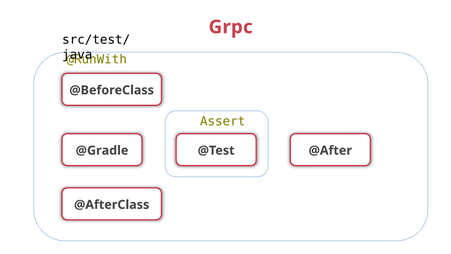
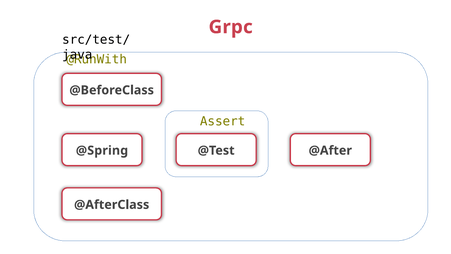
@Gradle: @Gradle -> @Spring
